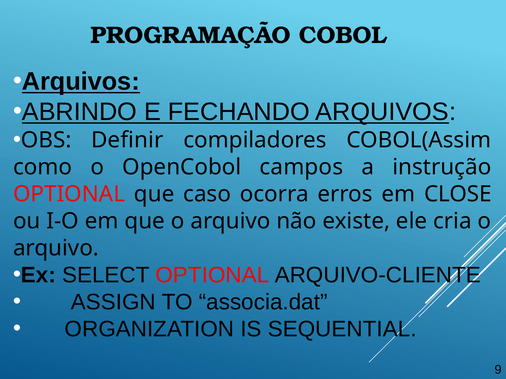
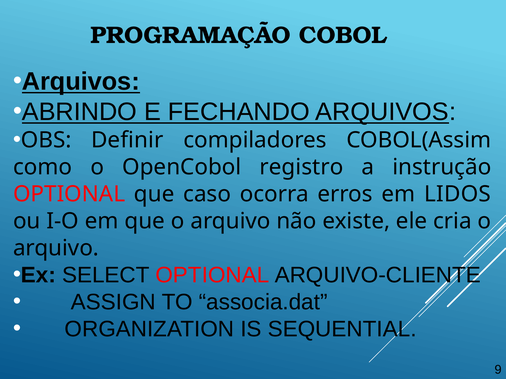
campos: campos -> registro
CLOSE: CLOSE -> LIDOS
